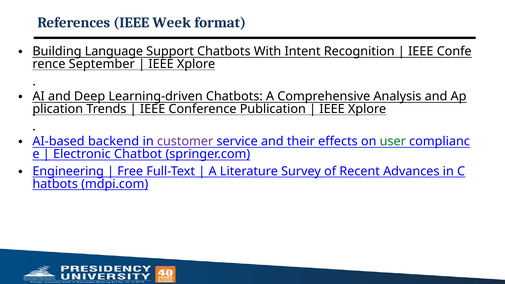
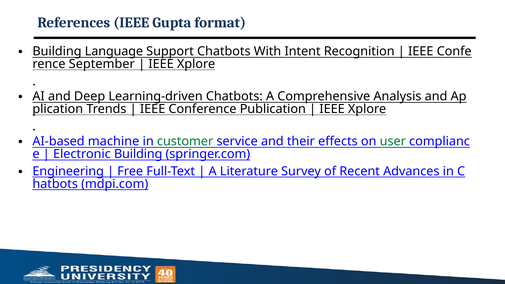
Week: Week -> Gupta
backend: backend -> machine
customer colour: purple -> green
Electronic Chatbot: Chatbot -> Building
